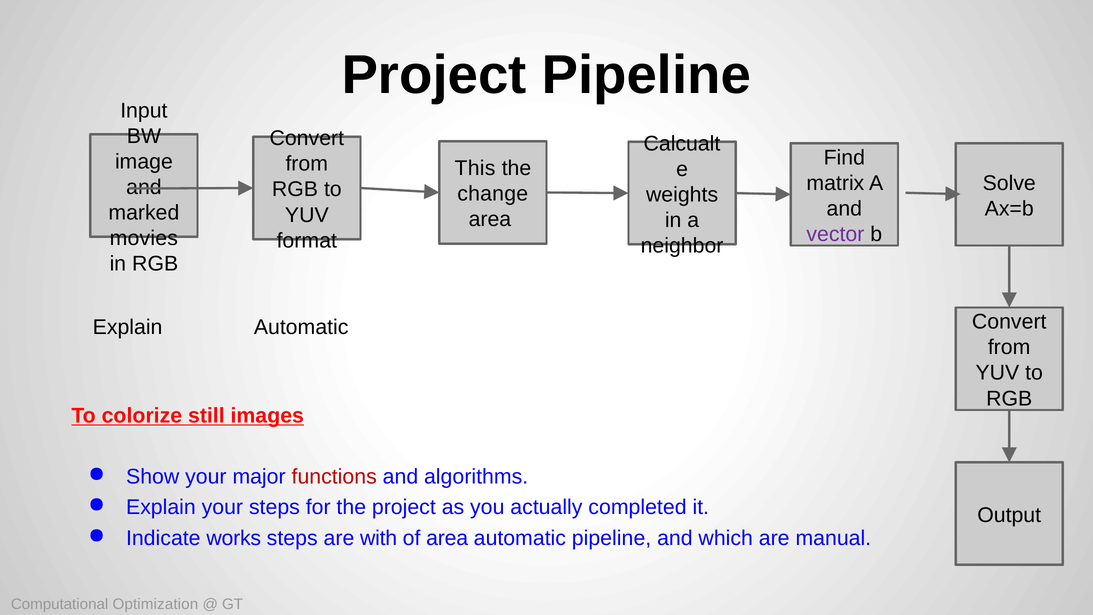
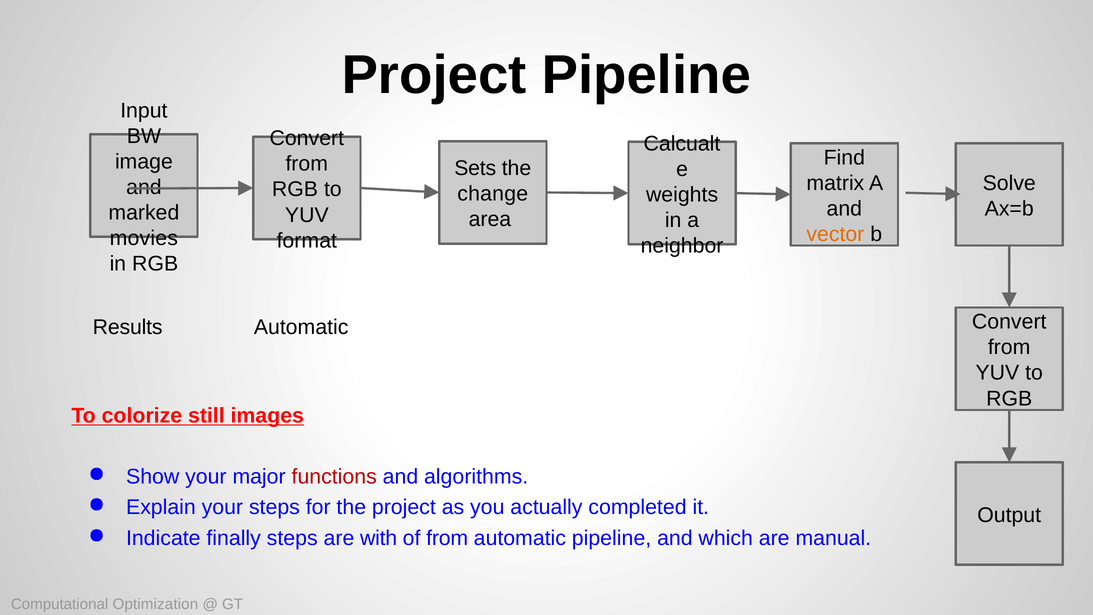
This: This -> Sets
vector colour: purple -> orange
Explain at (128, 327): Explain -> Results
works: works -> finally
of area: area -> from
